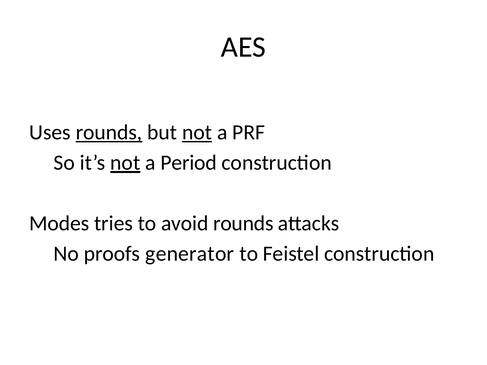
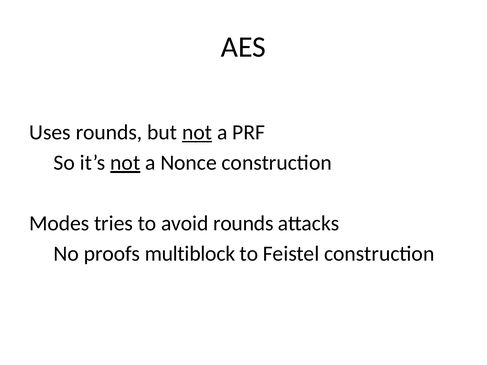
rounds at (109, 132) underline: present -> none
Period: Period -> Nonce
generator: generator -> multiblock
